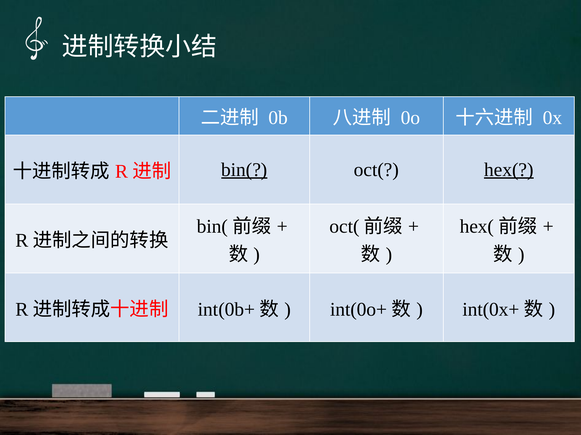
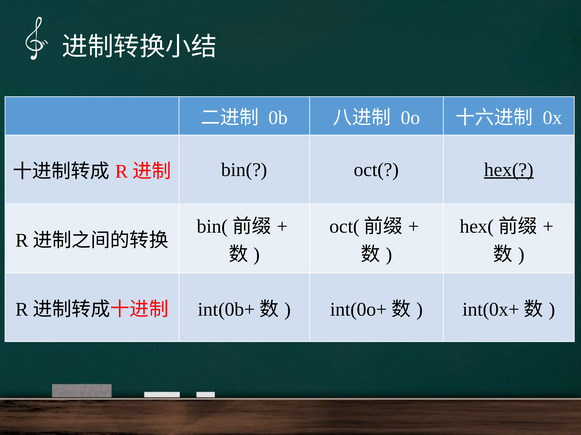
bin( underline: present -> none
